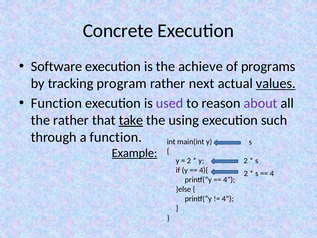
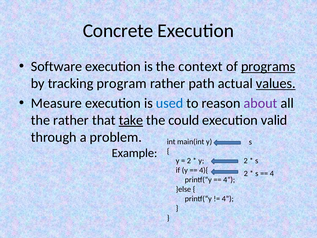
achieve: achieve -> context
programs underline: none -> present
next: next -> path
Function at (56, 103): Function -> Measure
used colour: purple -> blue
using: using -> could
such: such -> valid
a function: function -> problem
Example underline: present -> none
